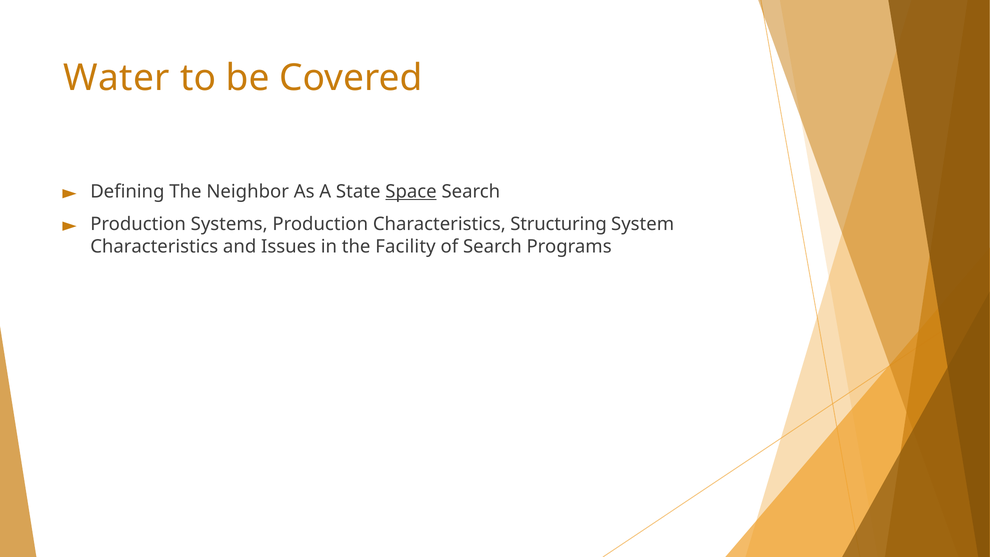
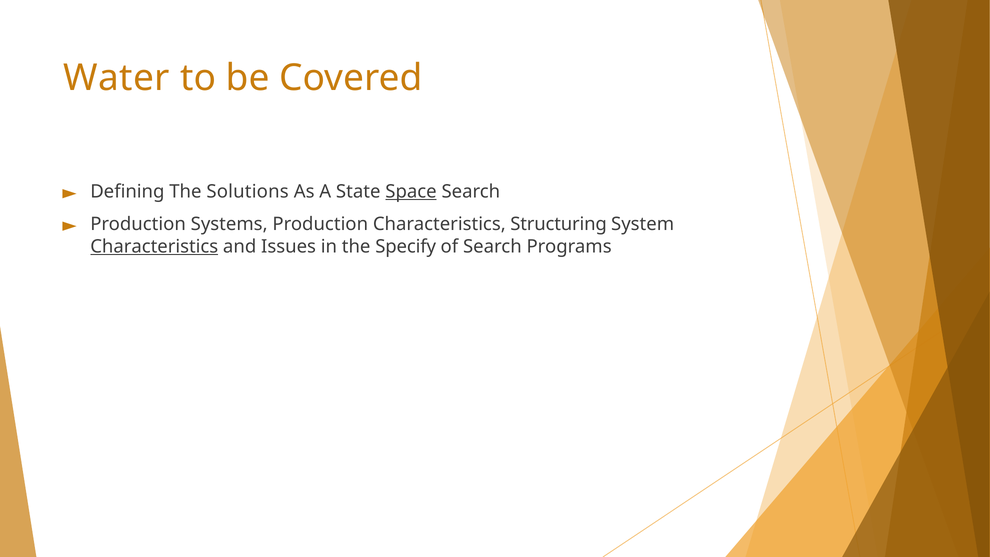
Neighbor: Neighbor -> Solutions
Characteristics at (154, 246) underline: none -> present
Facility: Facility -> Specify
